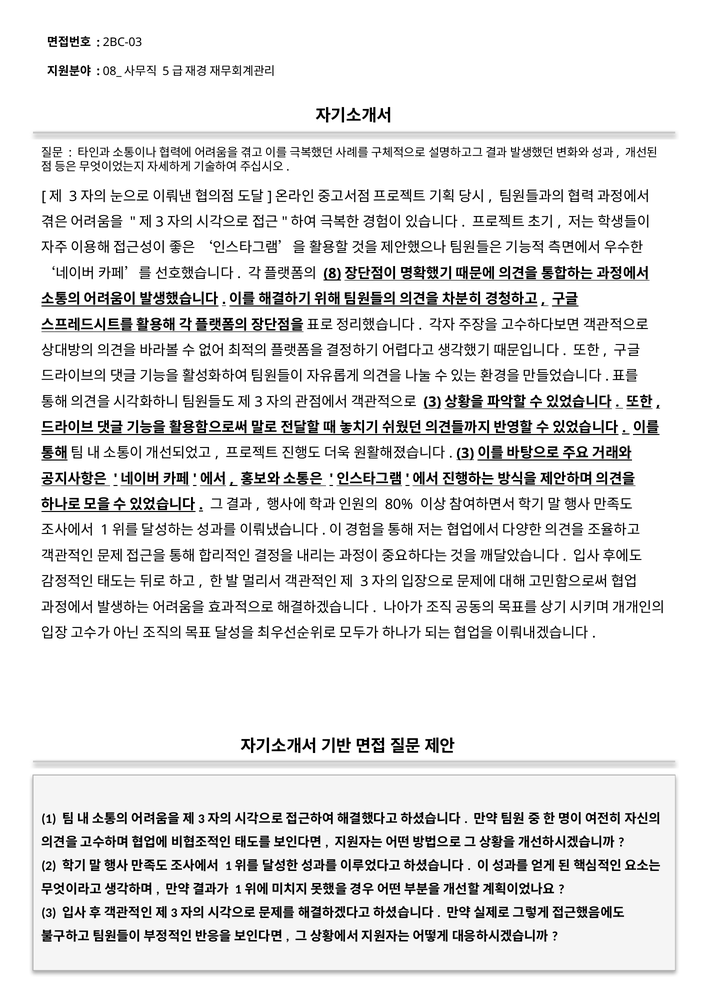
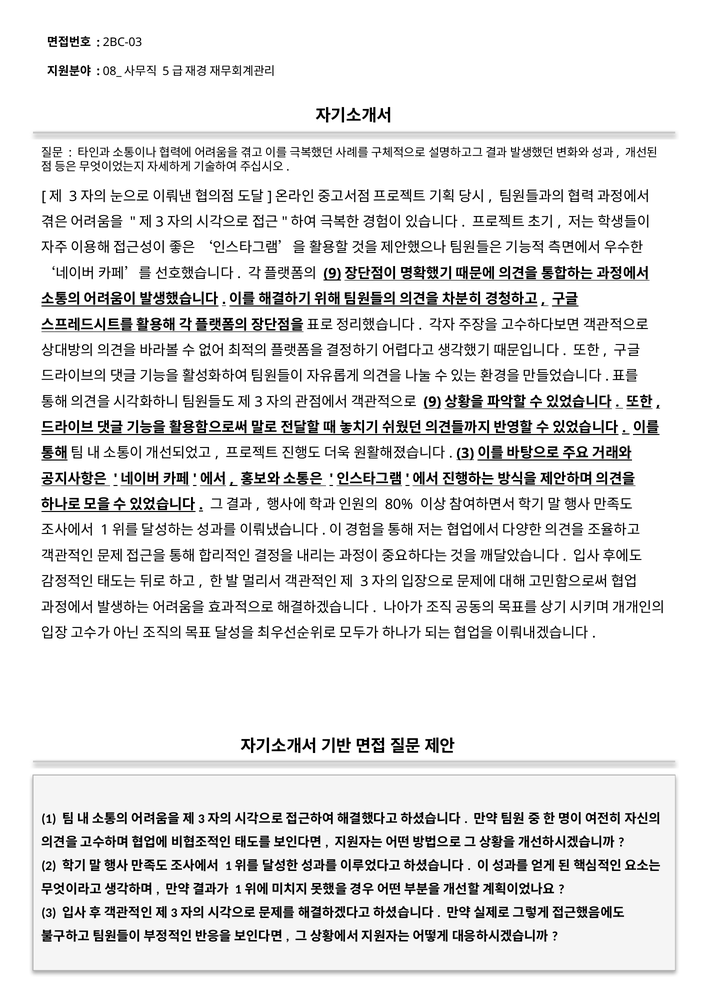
8 at (332, 274): 8 -> 9
3 at (432, 402): 3 -> 9
